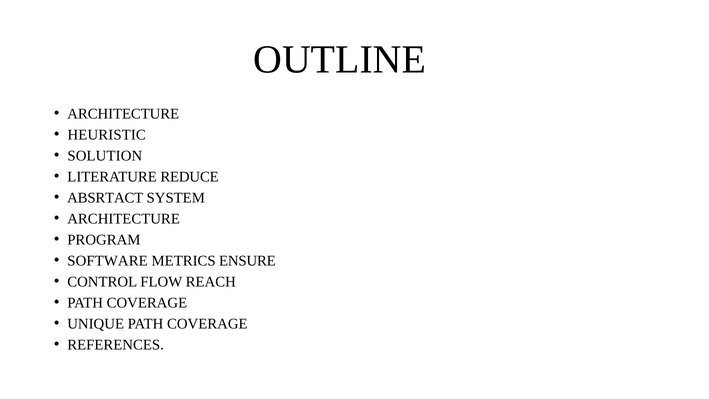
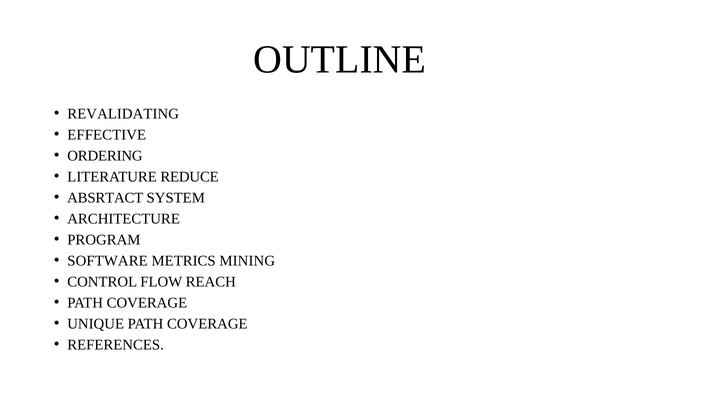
ARCHITECTURE at (123, 114): ARCHITECTURE -> REVALIDATING
HEURISTIC: HEURISTIC -> EFFECTIVE
SOLUTION: SOLUTION -> ORDERING
ENSURE: ENSURE -> MINING
